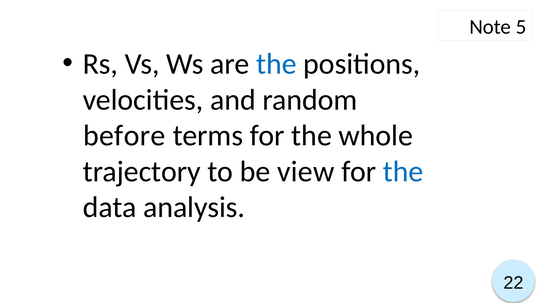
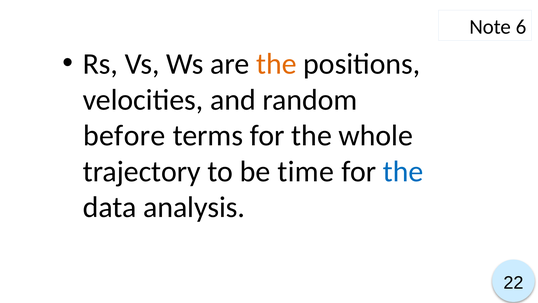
5: 5 -> 6
the at (276, 64) colour: blue -> orange
view: view -> time
